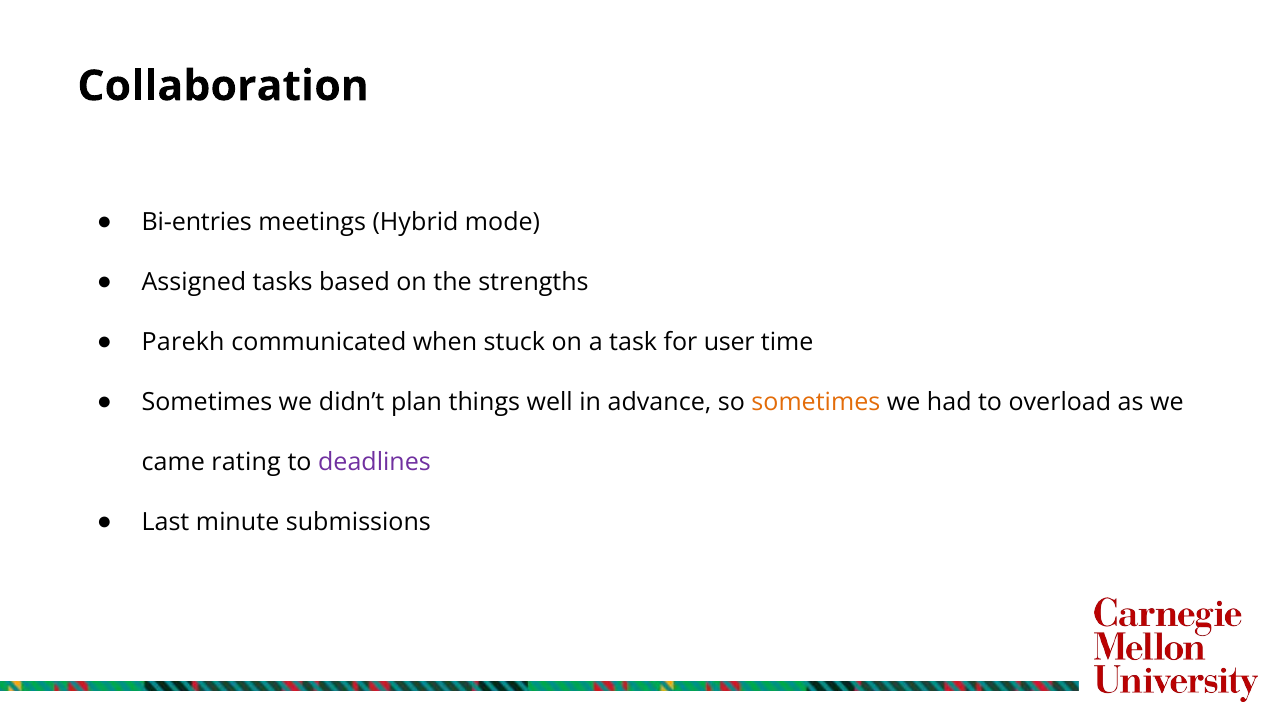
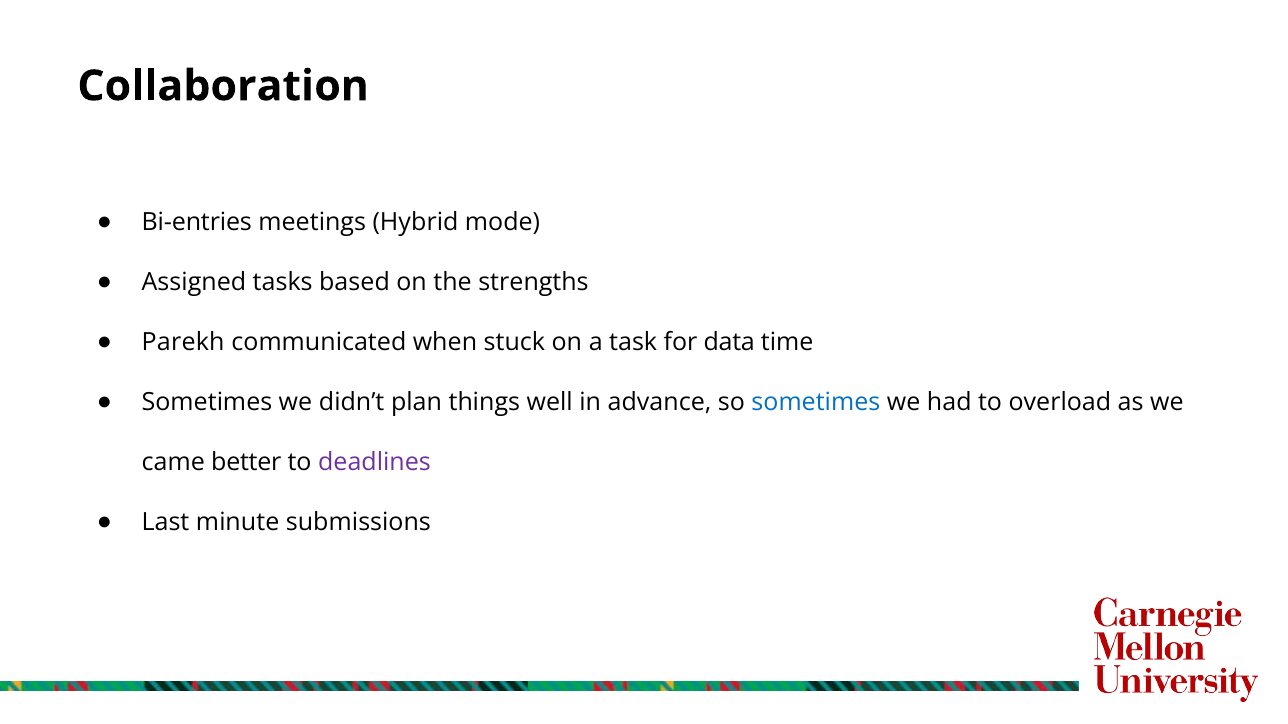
user: user -> data
sometimes at (816, 403) colour: orange -> blue
rating: rating -> better
